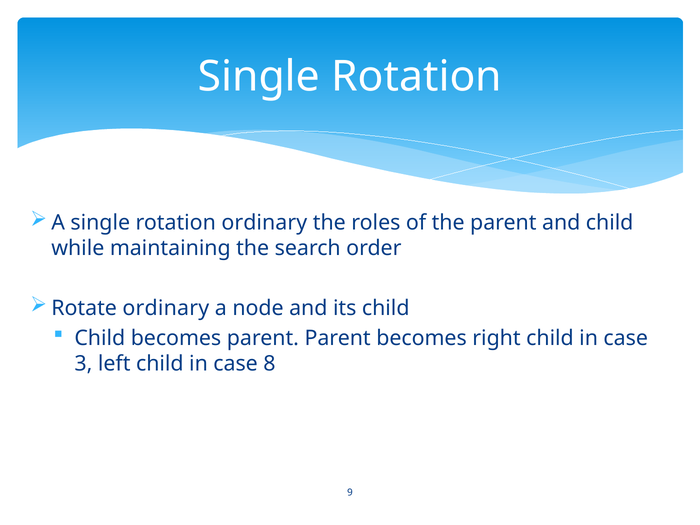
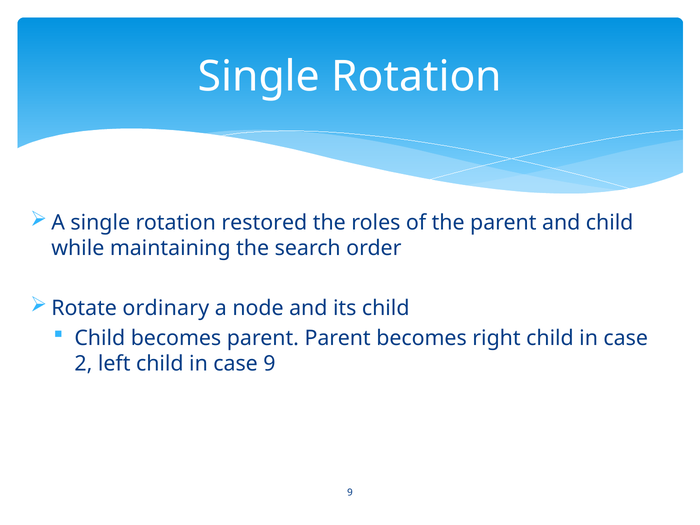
rotation ordinary: ordinary -> restored
3: 3 -> 2
case 8: 8 -> 9
